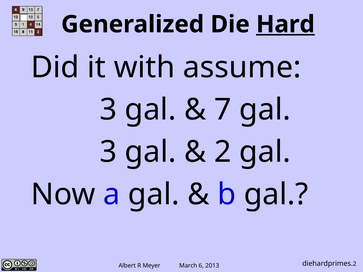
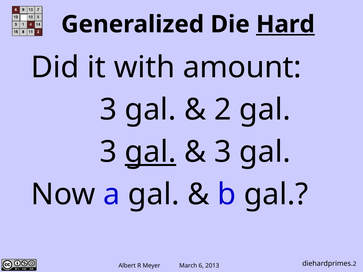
assume: assume -> amount
7: 7 -> 2
gal at (150, 152) underline: none -> present
2 at (223, 152): 2 -> 3
